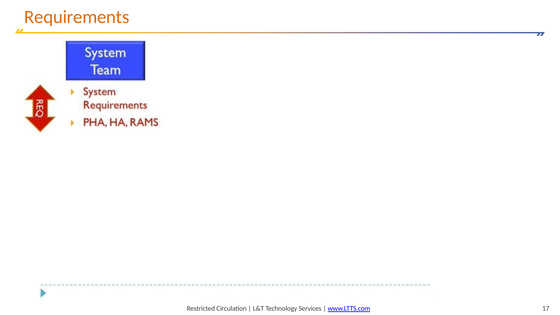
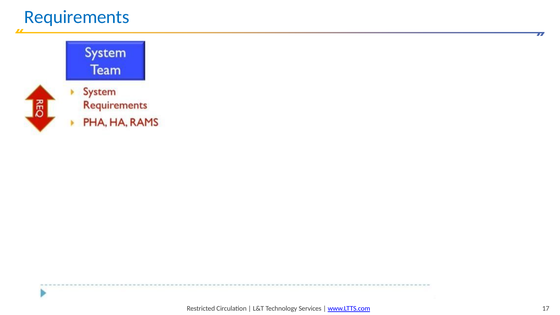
Requirements colour: orange -> blue
